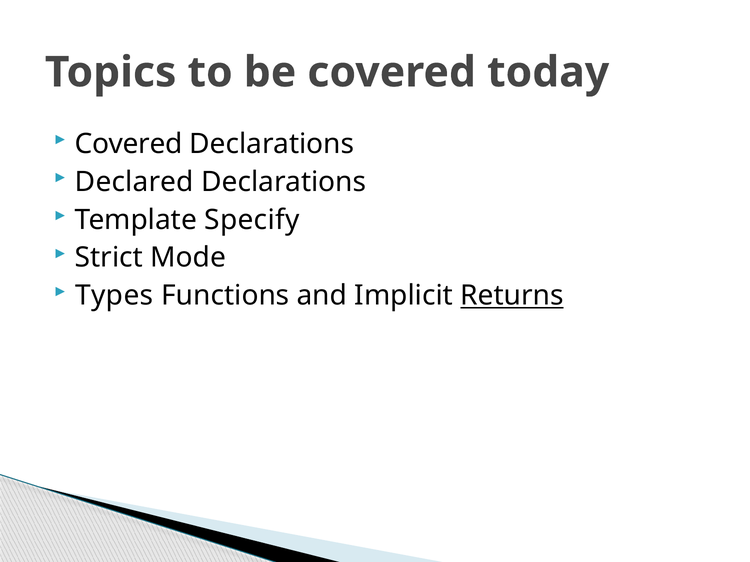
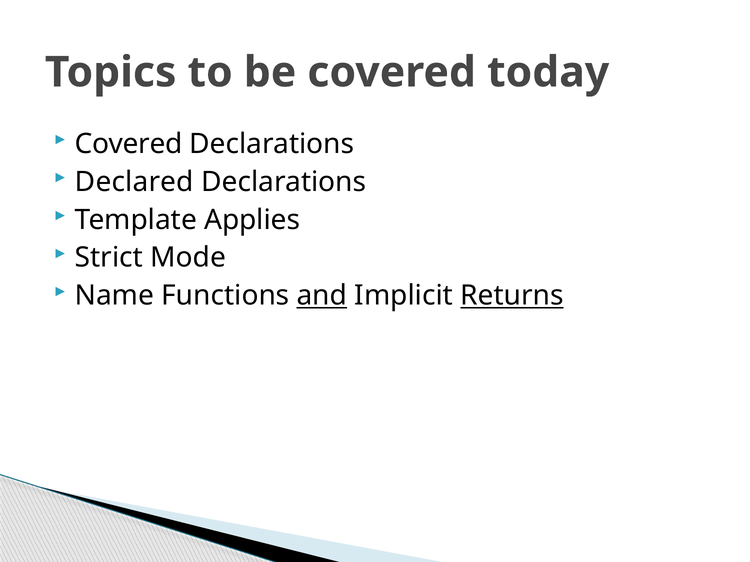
Specify: Specify -> Applies
Types: Types -> Name
and underline: none -> present
